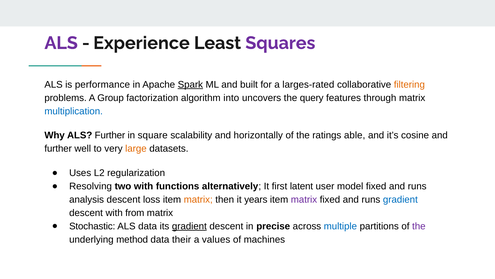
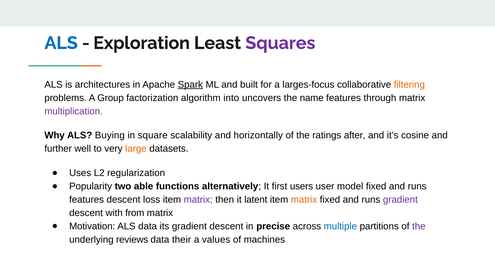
ALS at (61, 43) colour: purple -> blue
Experience: Experience -> Exploration
performance: performance -> architectures
larges-rated: larges-rated -> larges-focus
query: query -> name
multiplication colour: blue -> purple
ALS Further: Further -> Buying
able: able -> after
Resolving: Resolving -> Popularity
two with: with -> able
latent: latent -> users
analysis at (87, 199): analysis -> features
matrix at (198, 199) colour: orange -> purple
years: years -> latent
matrix at (304, 199) colour: purple -> orange
gradient at (400, 199) colour: blue -> purple
Stochastic: Stochastic -> Motivation
gradient at (189, 226) underline: present -> none
method: method -> reviews
